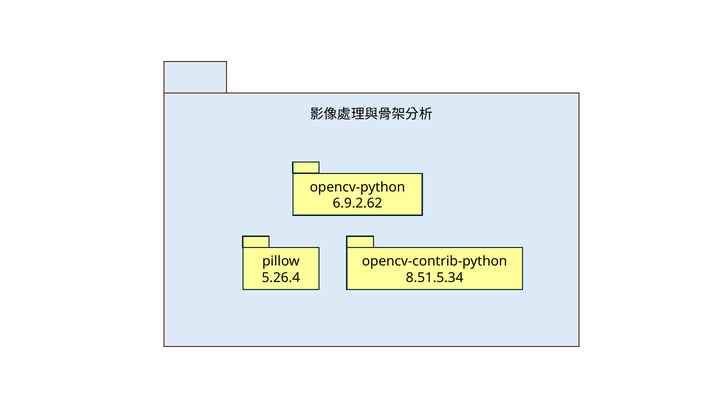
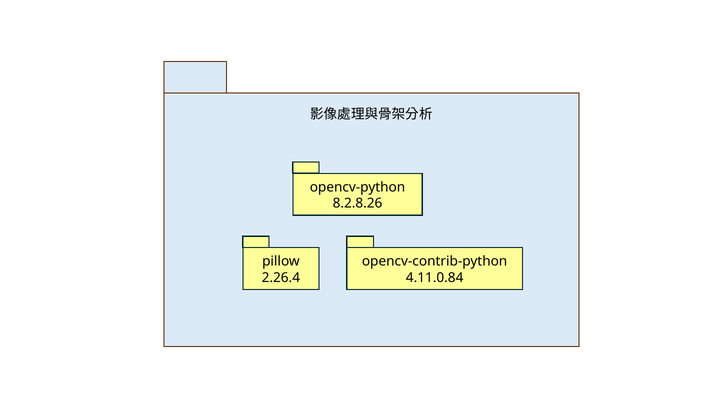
6.9.2.62: 6.9.2.62 -> 8.2.8.26
5.26.4: 5.26.4 -> 2.26.4
8.51.5.34: 8.51.5.34 -> 4.11.0.84
